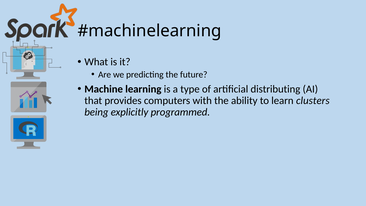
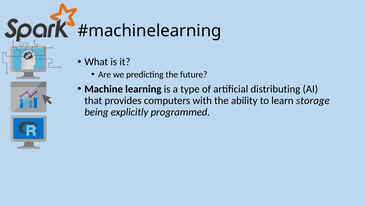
clusters: clusters -> storage
